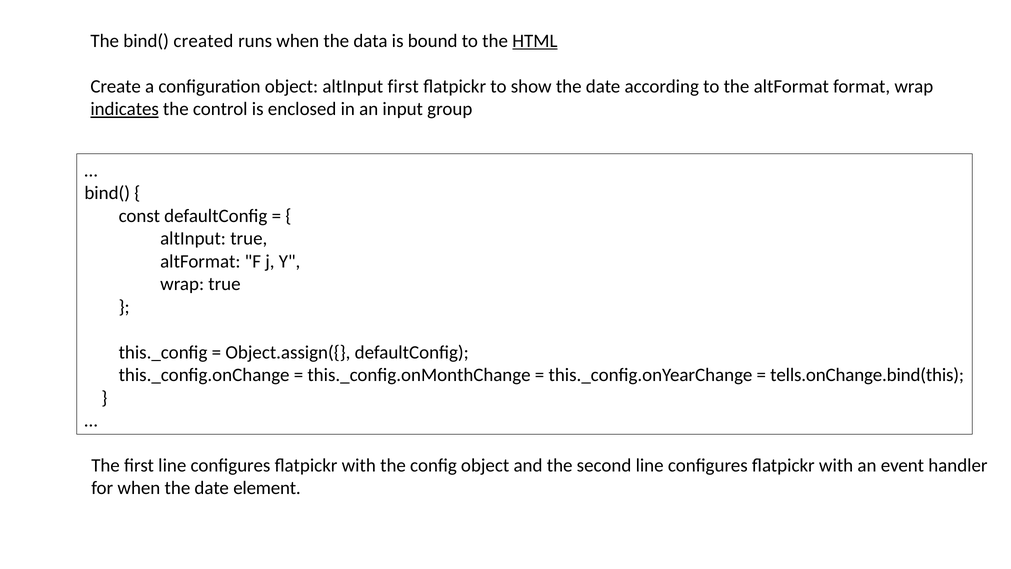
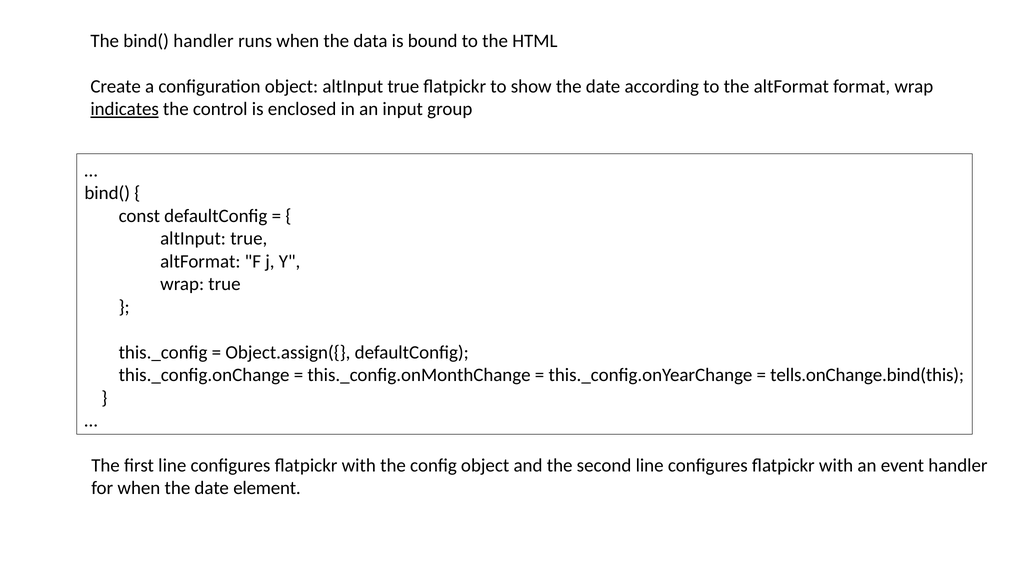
bind( created: created -> handler
HTML underline: present -> none
object altInput first: first -> true
